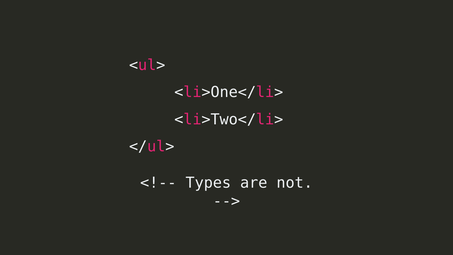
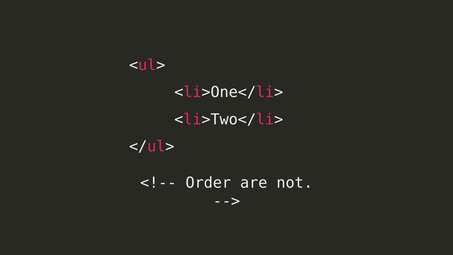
Types: Types -> Order
